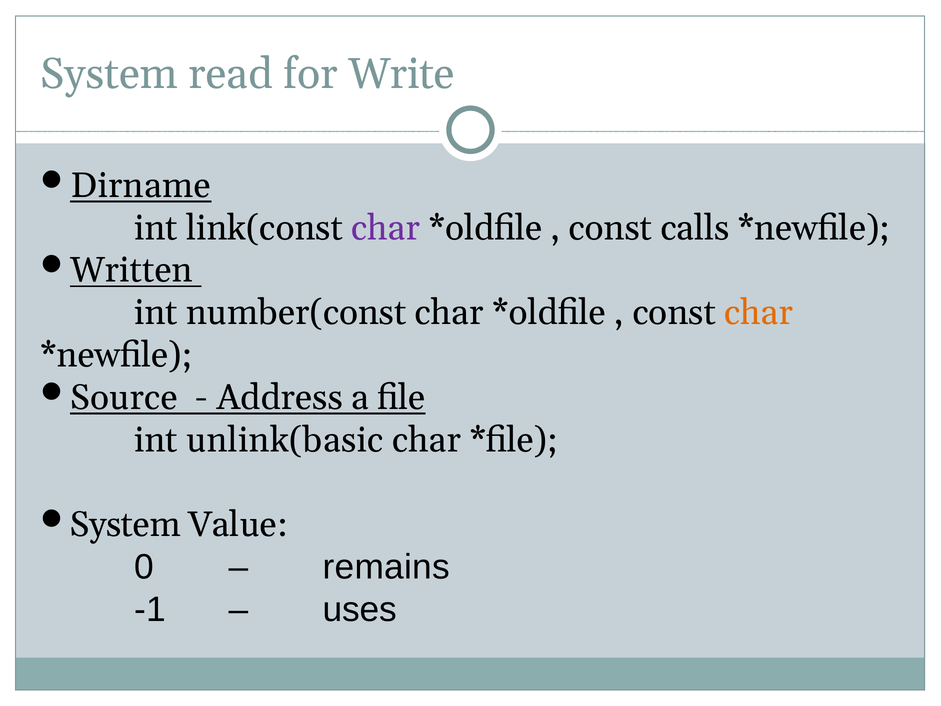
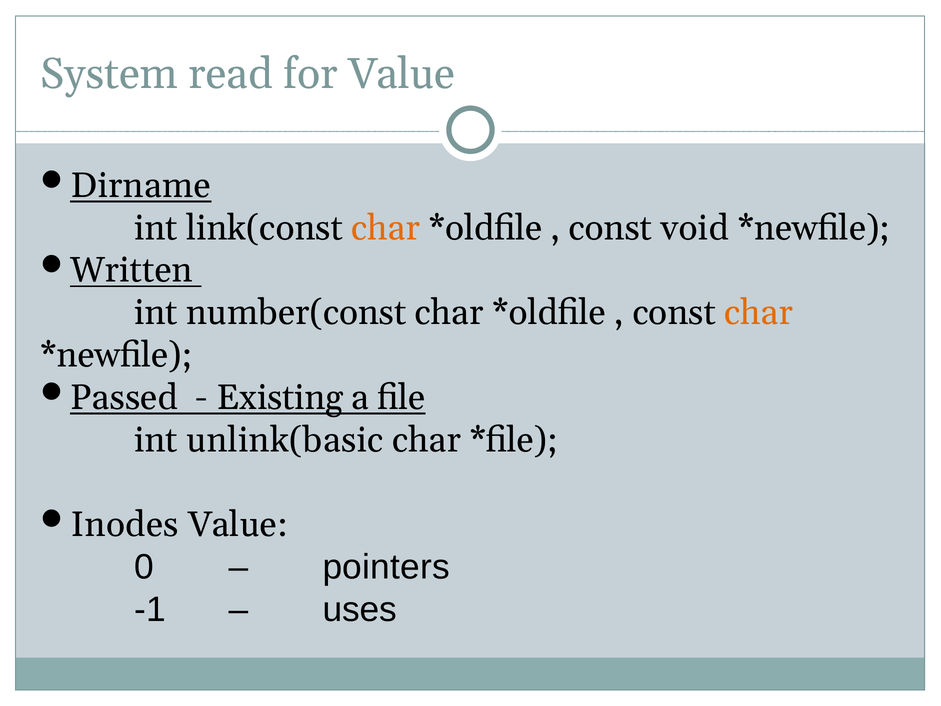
for Write: Write -> Value
char at (386, 228) colour: purple -> orange
calls: calls -> void
Source: Source -> Passed
Address: Address -> Existing
System at (125, 524): System -> Inodes
remains: remains -> pointers
